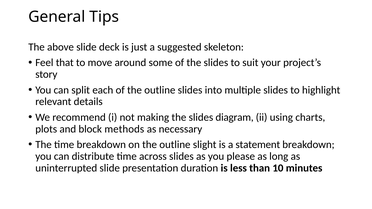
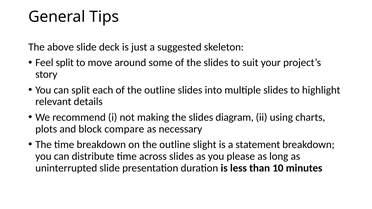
Feel that: that -> split
methods: methods -> compare
